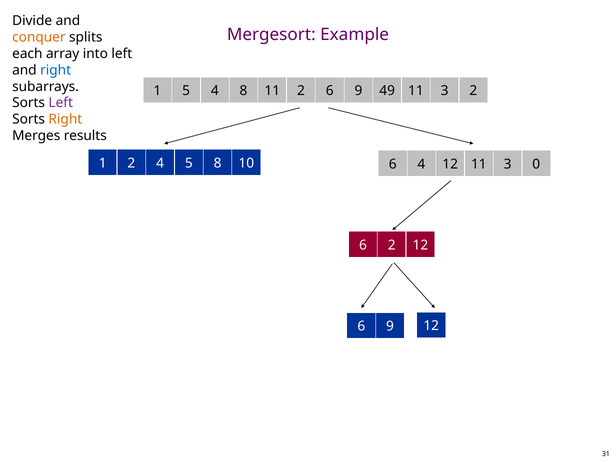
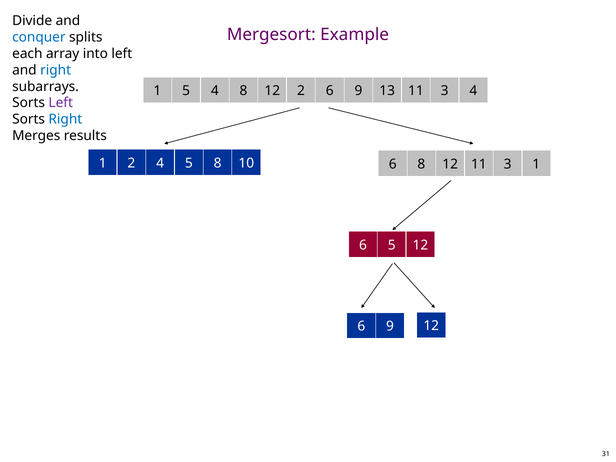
conquer colour: orange -> blue
4 8 11: 11 -> 12
49: 49 -> 13
3 2: 2 -> 4
Right at (65, 119) colour: orange -> blue
3 0: 0 -> 1
6 4: 4 -> 8
6 2: 2 -> 5
